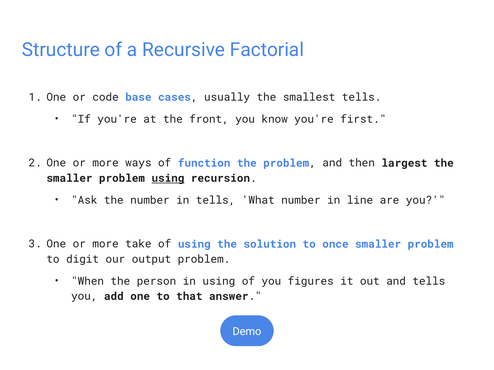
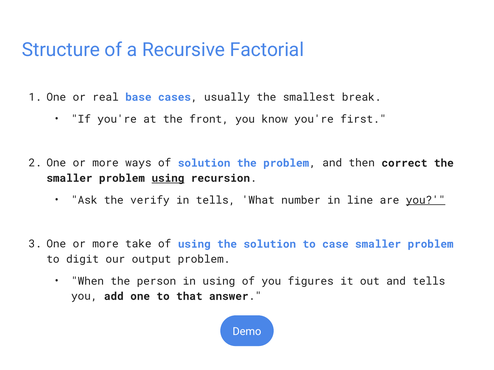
code: code -> real
smallest tells: tells -> break
of function: function -> solution
largest: largest -> correct
the number: number -> verify
you at (426, 200) underline: none -> present
once: once -> case
